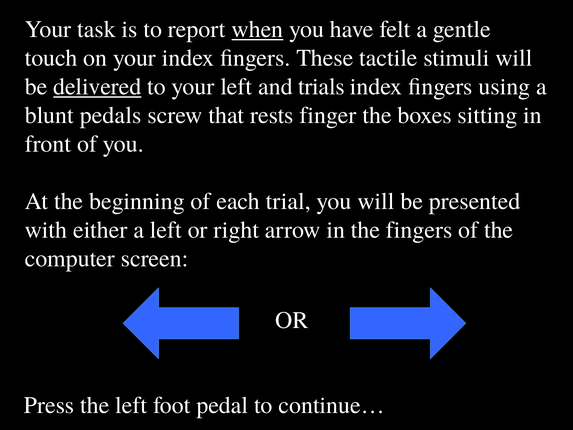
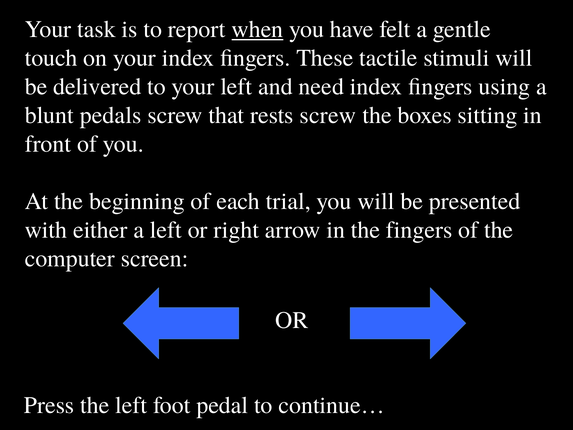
delivered underline: present -> none
trials: trials -> need
rests finger: finger -> screw
